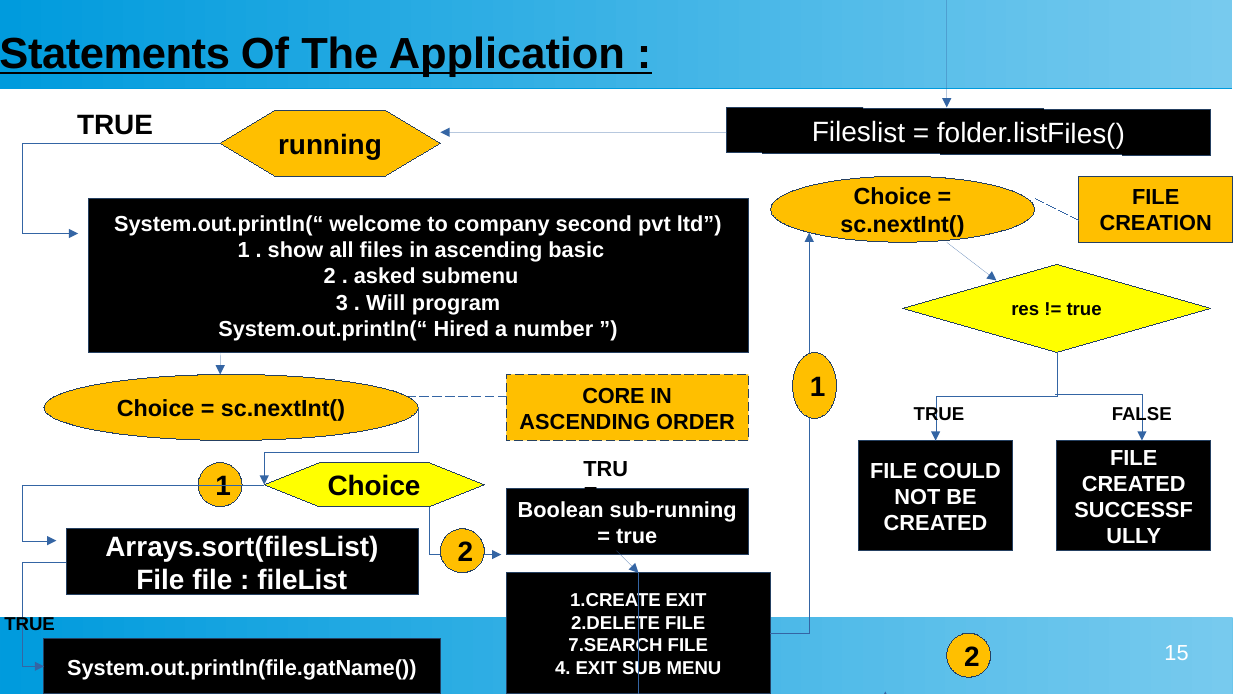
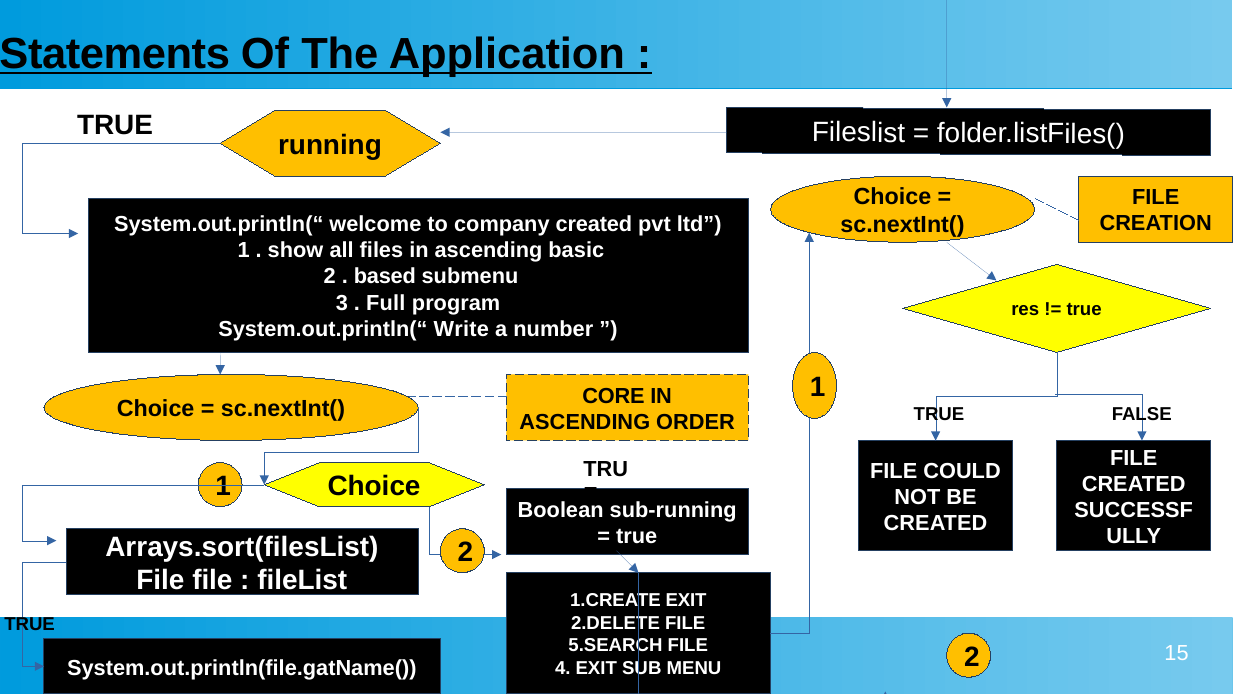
company second: second -> created
asked: asked -> based
Will: Will -> Full
Hired: Hired -> Write
7.SEARCH: 7.SEARCH -> 5.SEARCH
